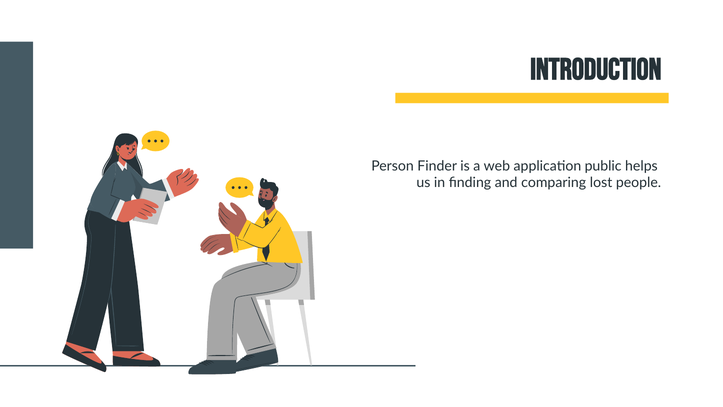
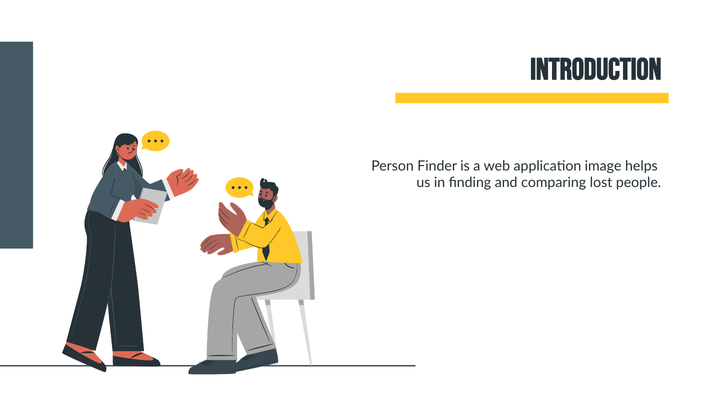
public: public -> image
